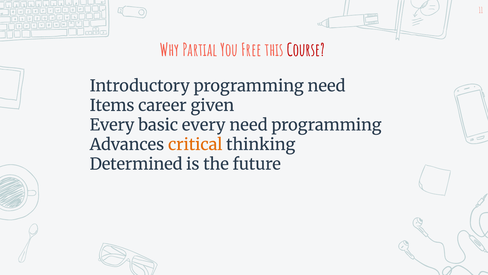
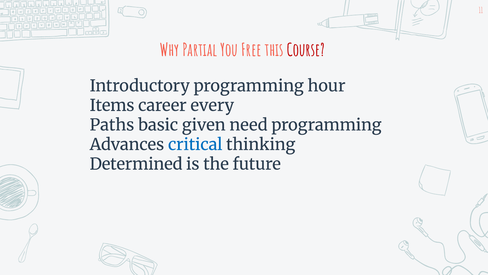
programming need: need -> hour
given: given -> every
Every at (112, 125): Every -> Paths
basic every: every -> given
critical colour: orange -> blue
